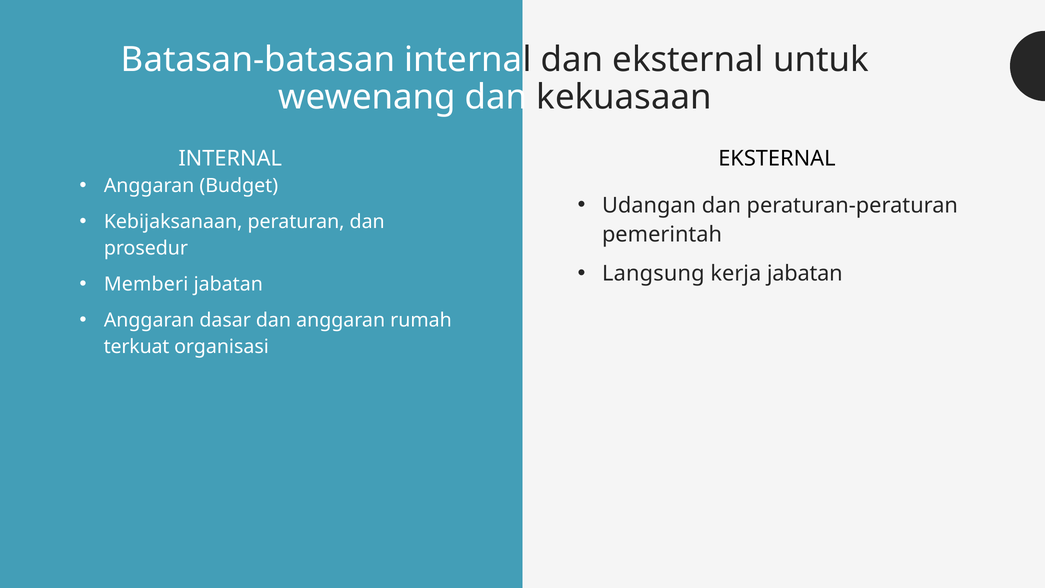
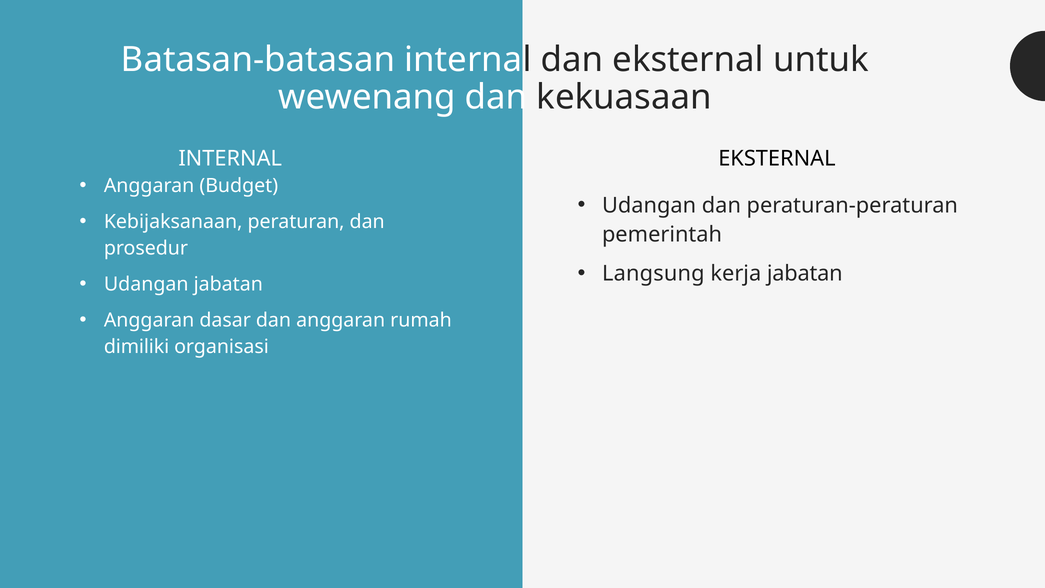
Memberi at (146, 284): Memberi -> Udangan
terkuat: terkuat -> dimiliki
